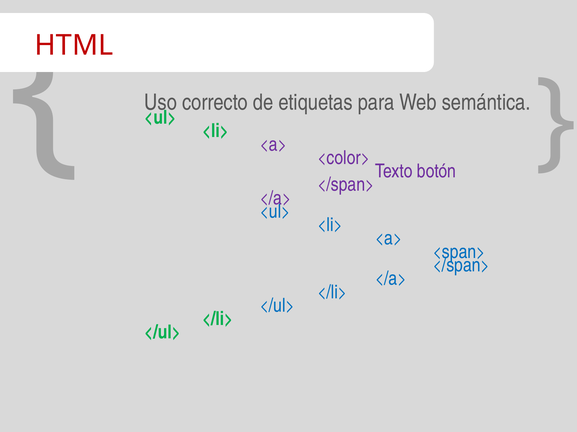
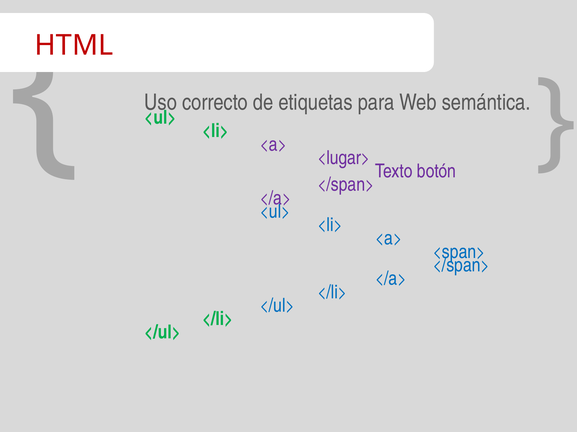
<color>: <color> -> <lugar>
